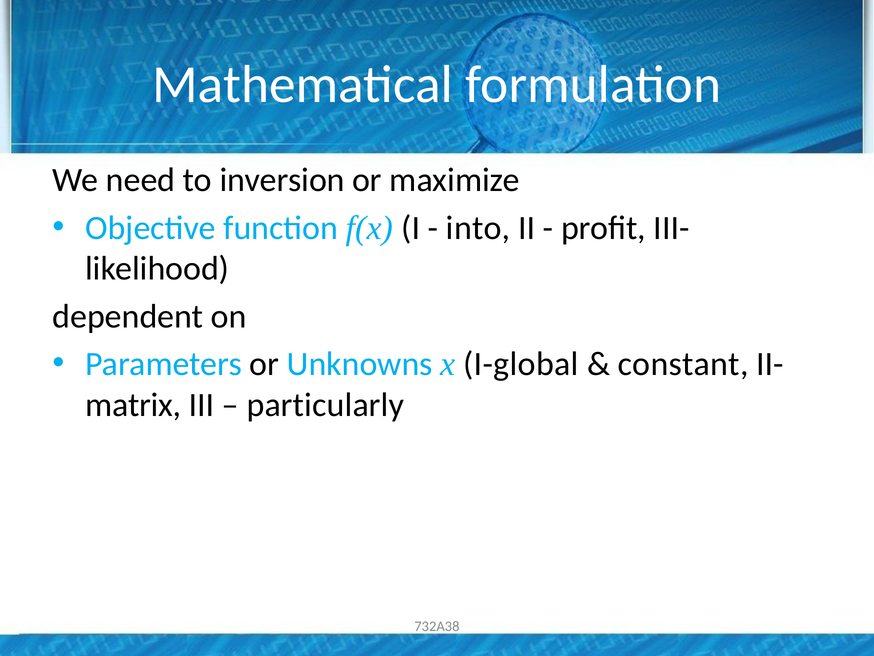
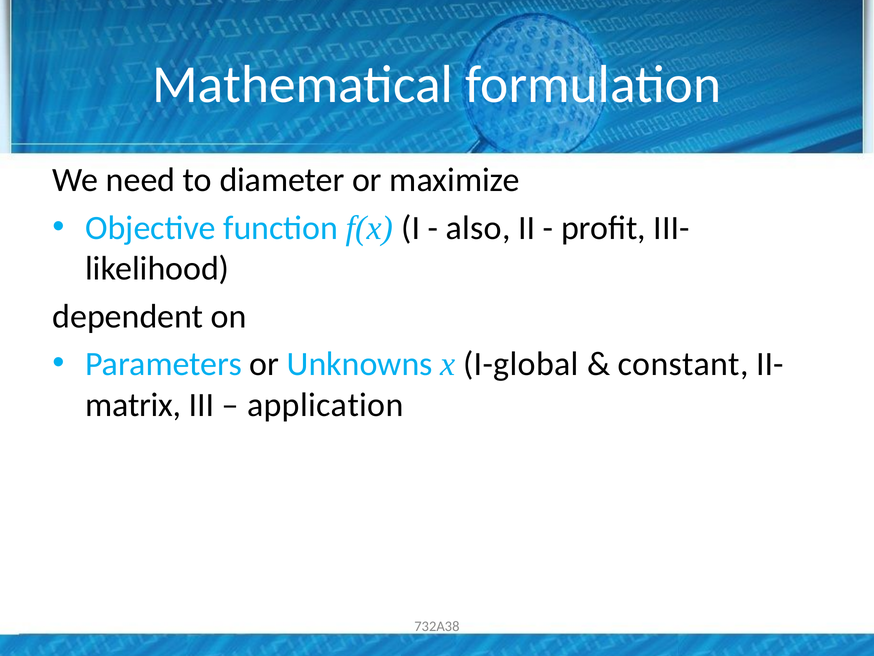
inversion: inversion -> diameter
into: into -> also
particularly: particularly -> application
